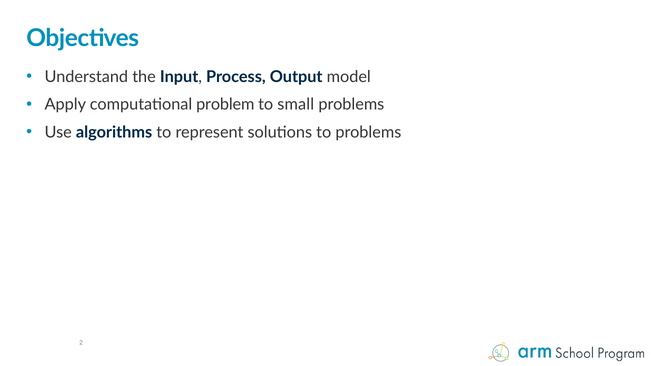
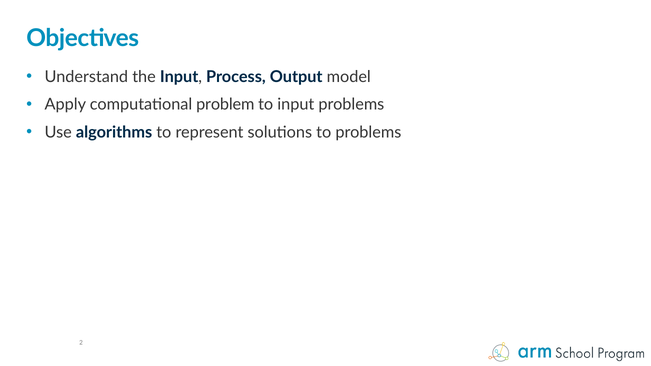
to small: small -> input
